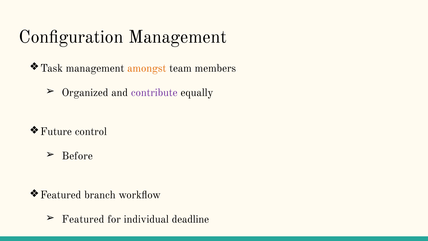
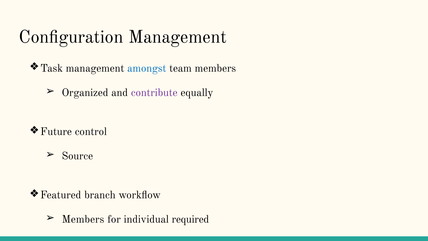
amongst colour: orange -> blue
Before: Before -> Source
Featured at (83, 219): Featured -> Members
deadline: deadline -> required
